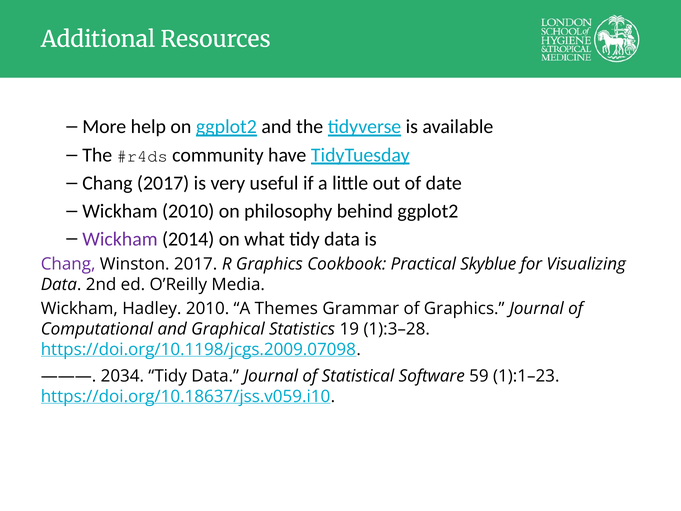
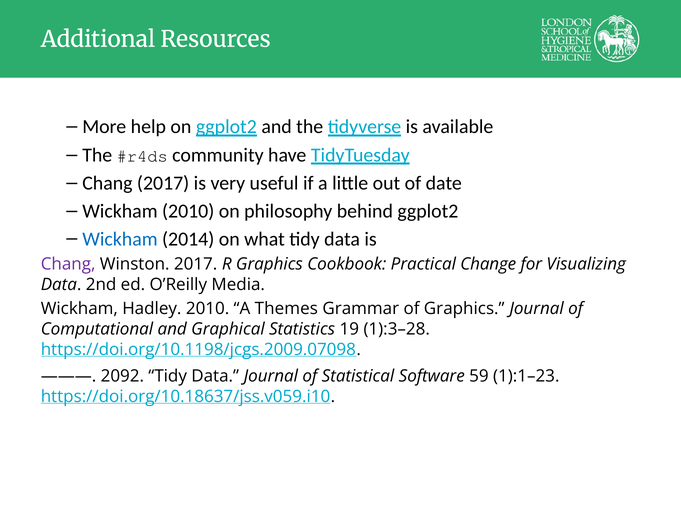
Wickham at (120, 239) colour: purple -> blue
Skyblue: Skyblue -> Change
2034: 2034 -> 2092
